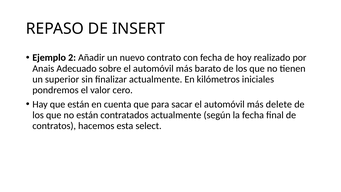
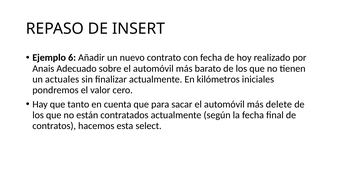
2: 2 -> 6
superior: superior -> actuales
que están: están -> tanto
